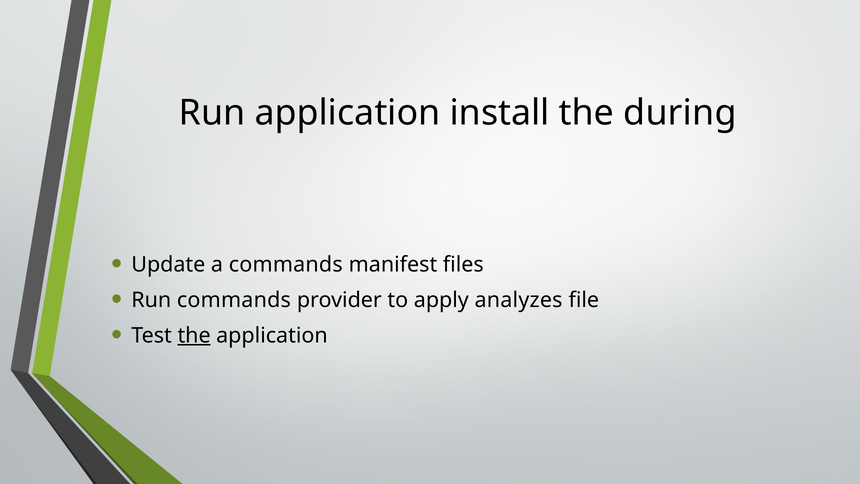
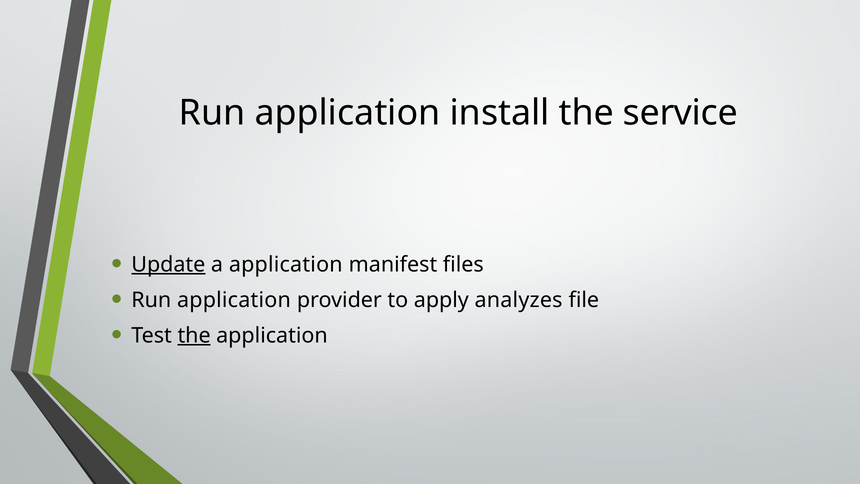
during: during -> service
Update underline: none -> present
a commands: commands -> application
commands at (234, 300): commands -> application
